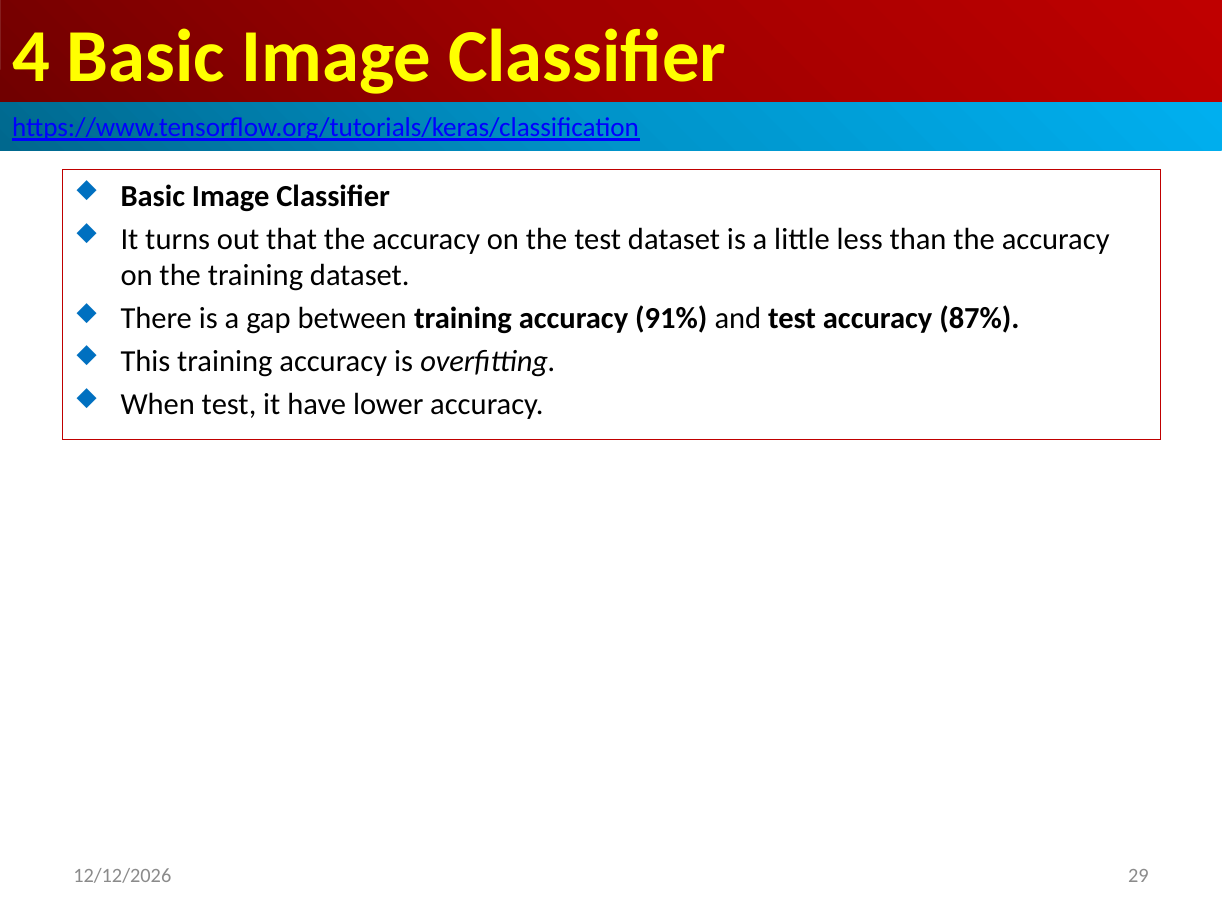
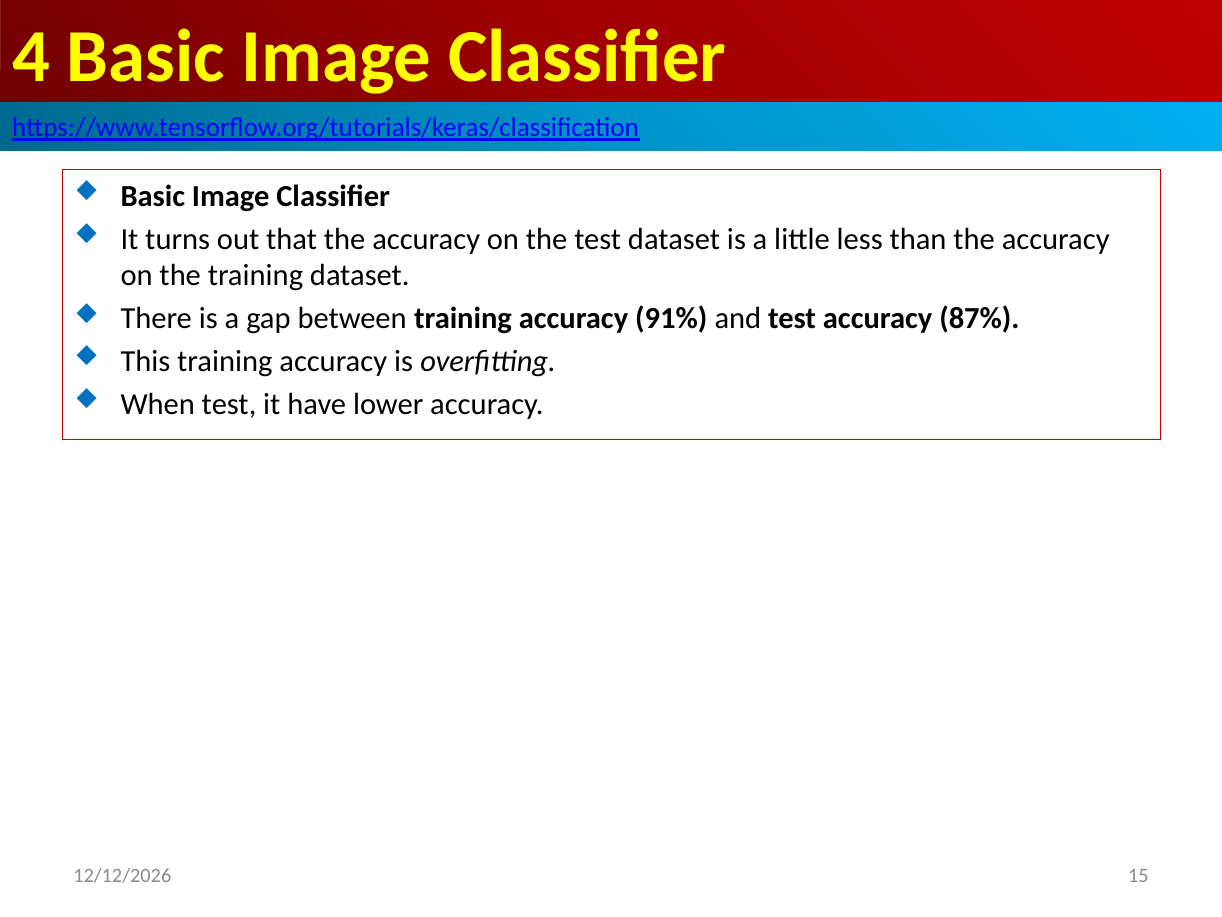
29: 29 -> 15
